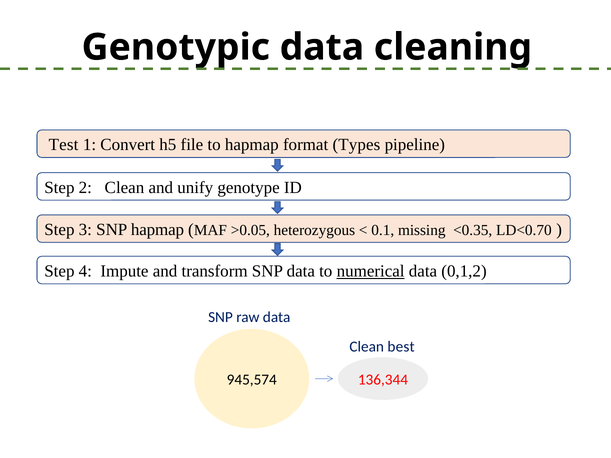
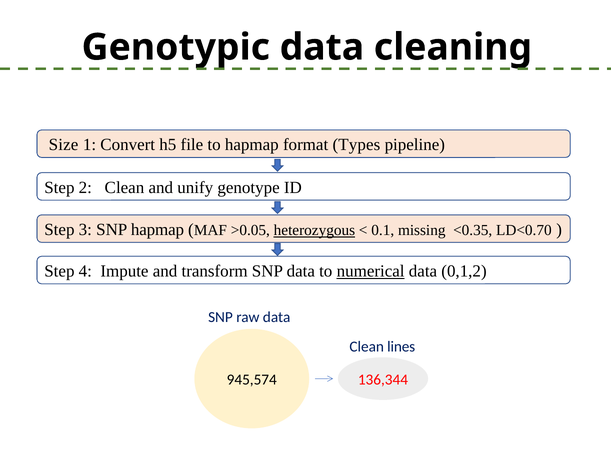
Test: Test -> Size
heterozygous underline: none -> present
best: best -> lines
